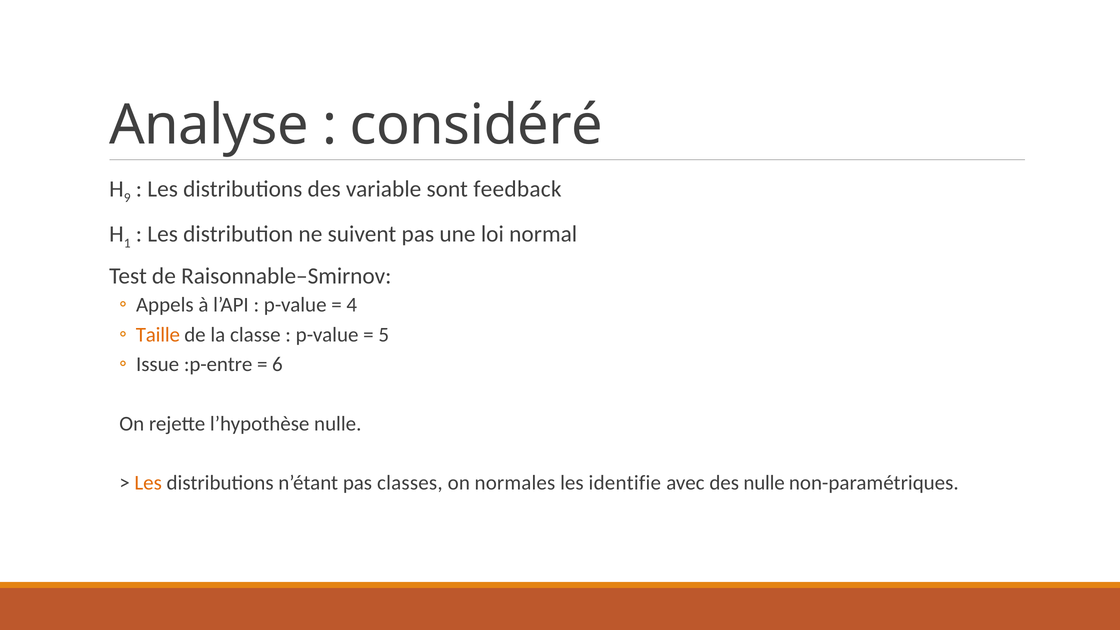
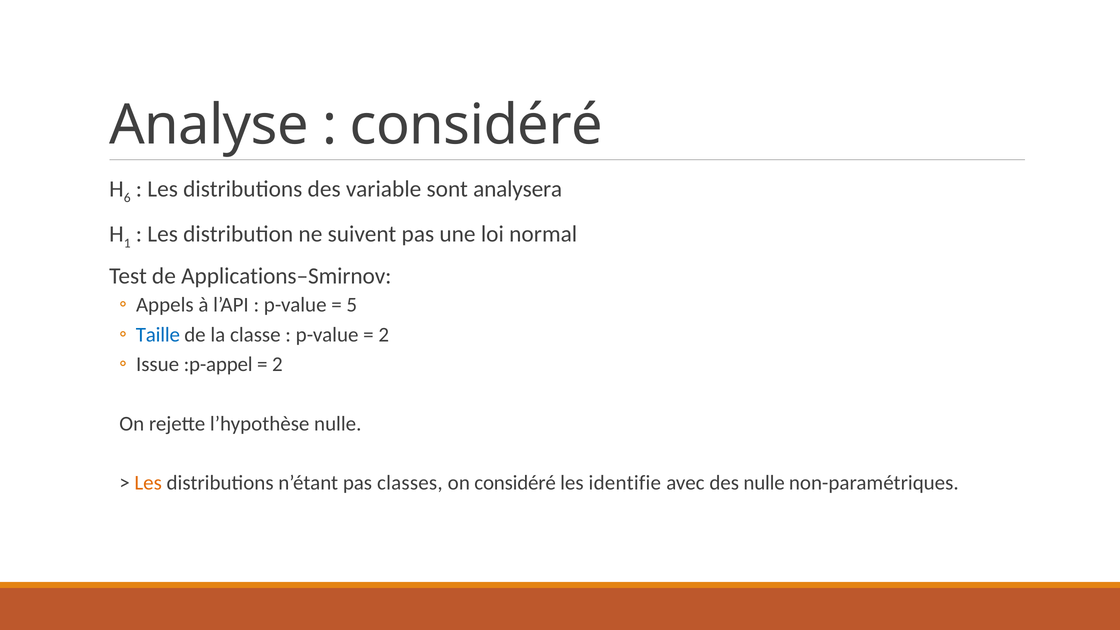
9: 9 -> 6
feedback: feedback -> analysera
Raisonnable–Smirnov: Raisonnable–Smirnov -> Applications–Smirnov
4: 4 -> 5
Taille colour: orange -> blue
5 at (384, 335): 5 -> 2
:p-entre: :p-entre -> :p-appel
6 at (277, 364): 6 -> 2
on normales: normales -> considéré
